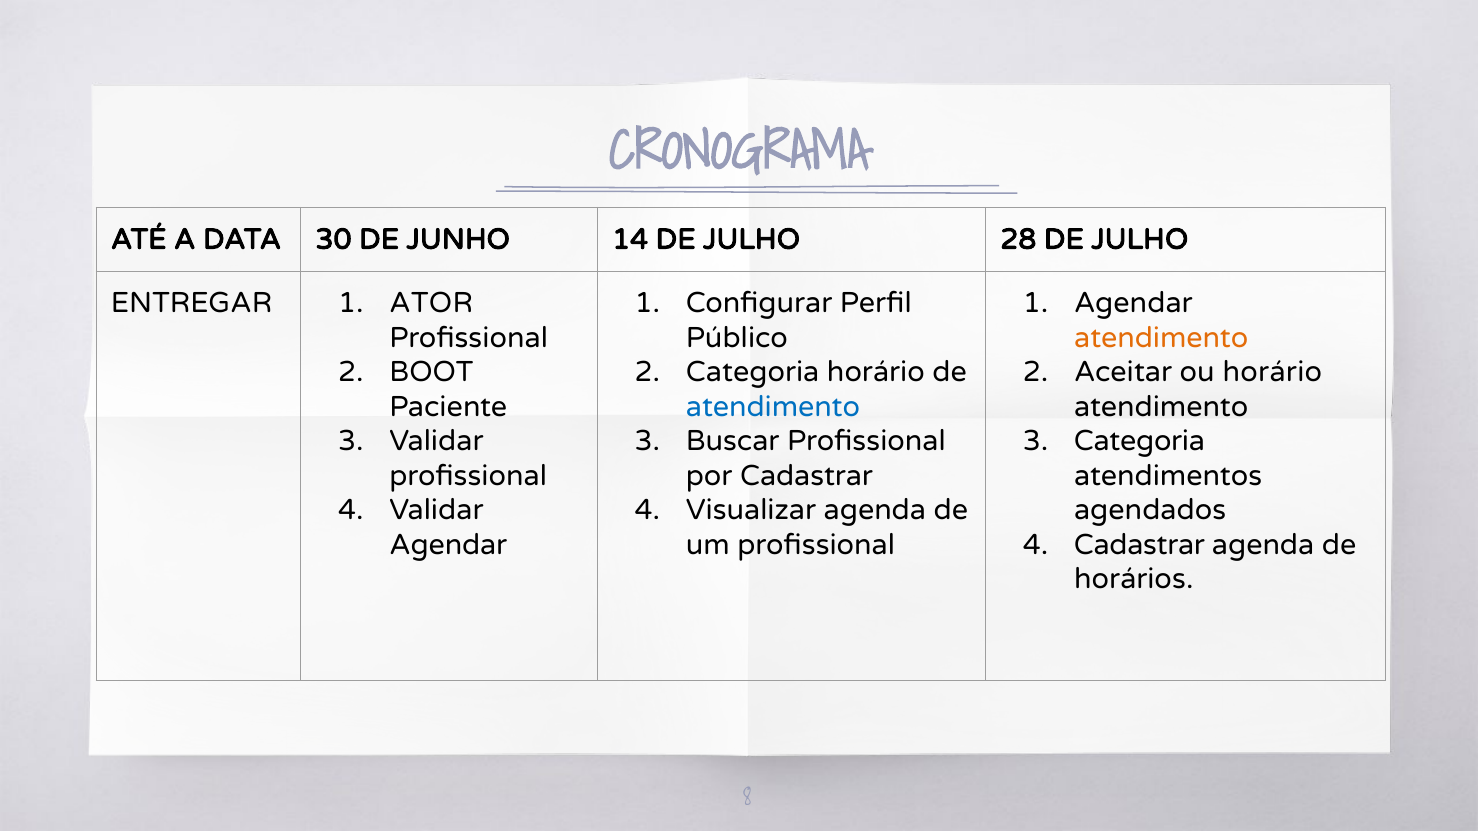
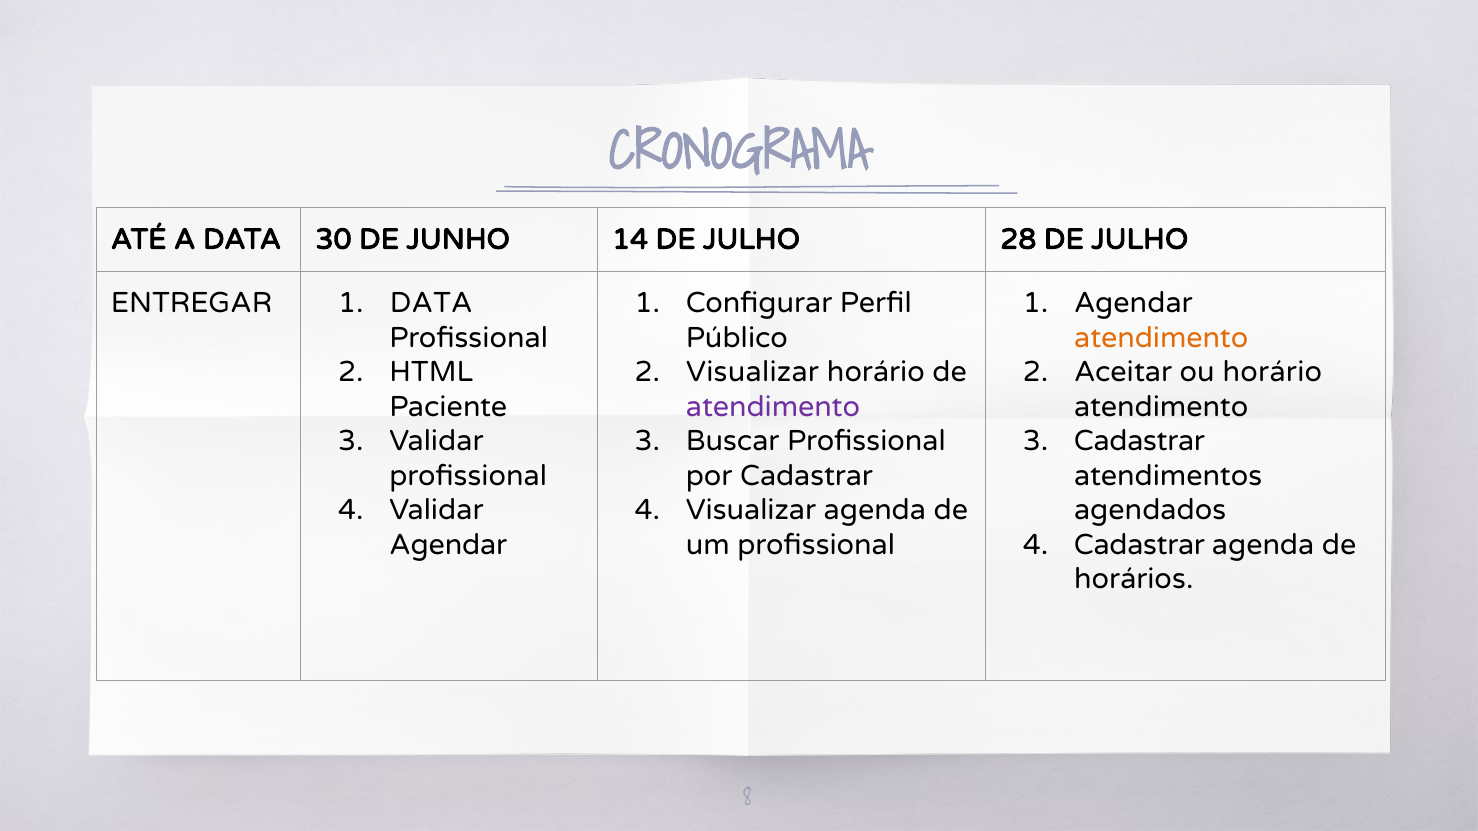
ATOR at (431, 303): ATOR -> DATA
BOOT: BOOT -> HTML
Categoria at (753, 372): Categoria -> Visualizar
atendimento at (773, 407) colour: blue -> purple
Categoria at (1139, 441): Categoria -> Cadastrar
